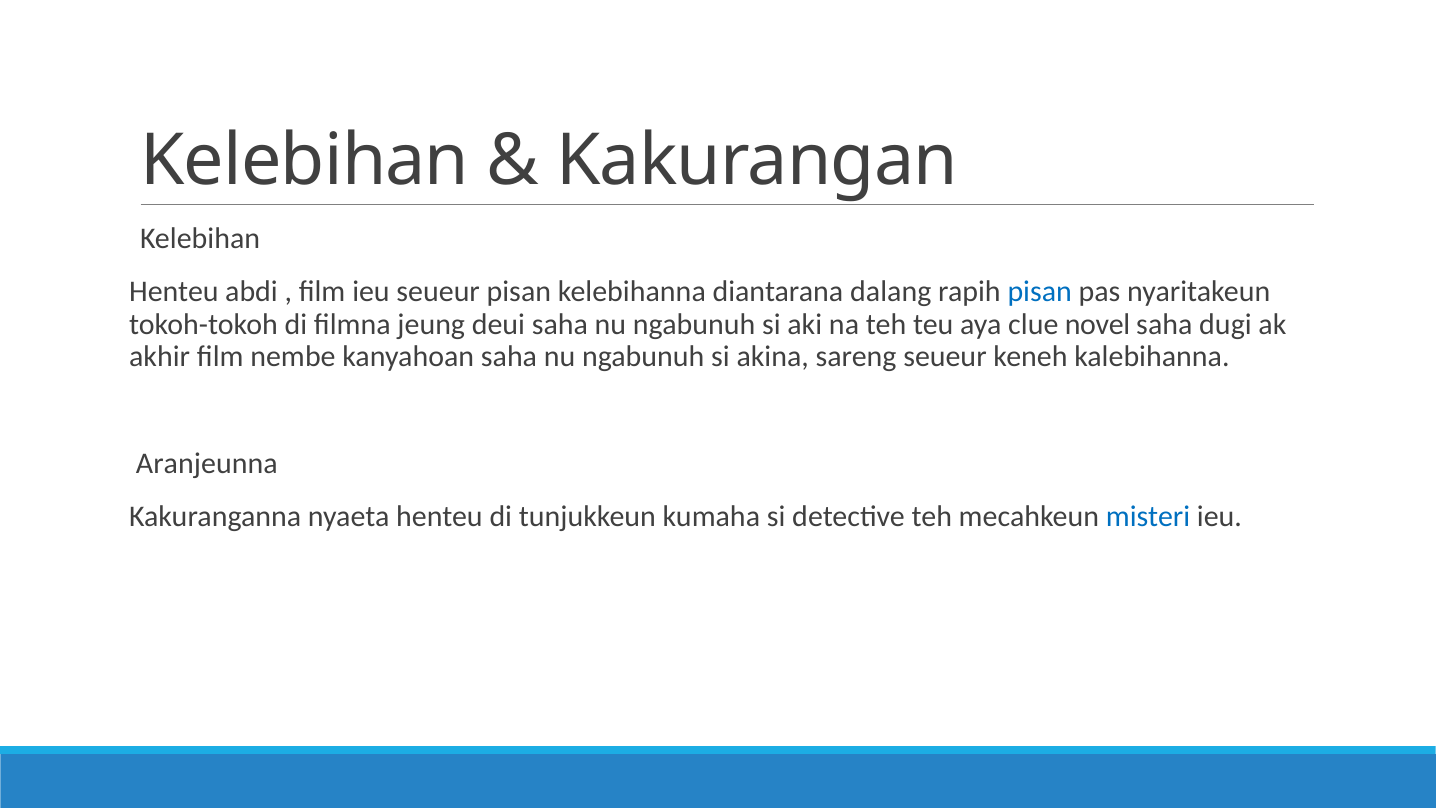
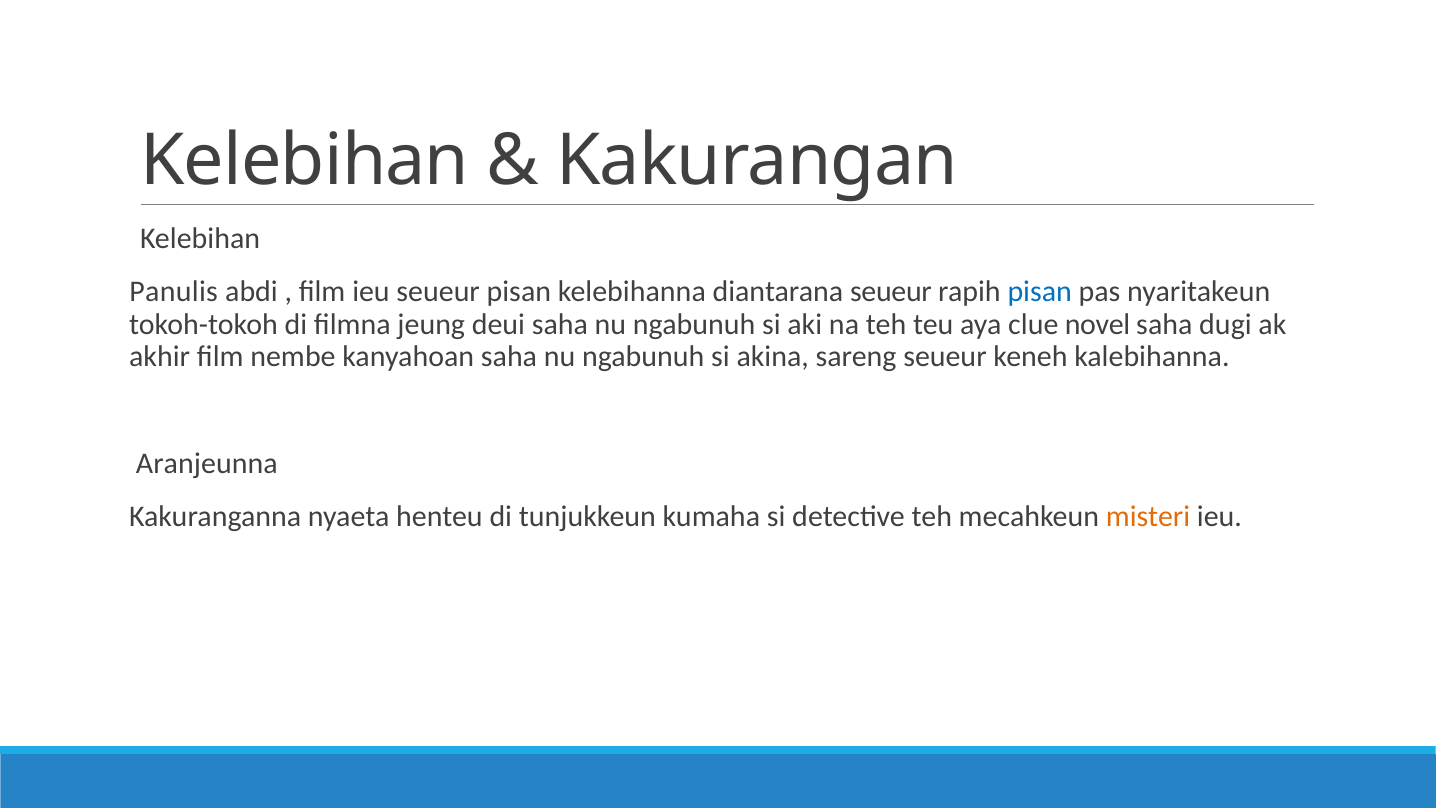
Henteu at (174, 292): Henteu -> Panulis
diantarana dalang: dalang -> seueur
misteri colour: blue -> orange
